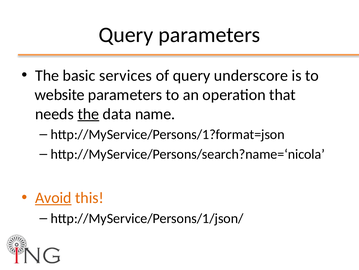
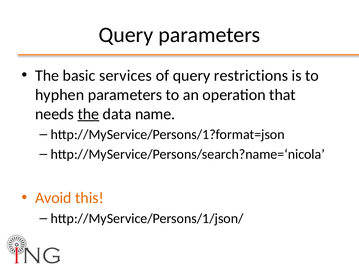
underscore: underscore -> restrictions
website: website -> hyphen
Avoid underline: present -> none
